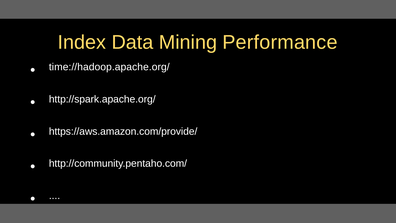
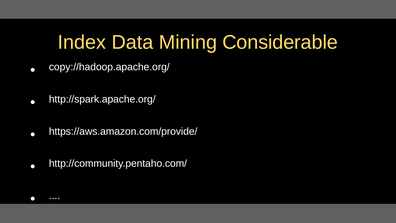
Performance: Performance -> Considerable
time://hadoop.apache.org/: time://hadoop.apache.org/ -> copy://hadoop.apache.org/
